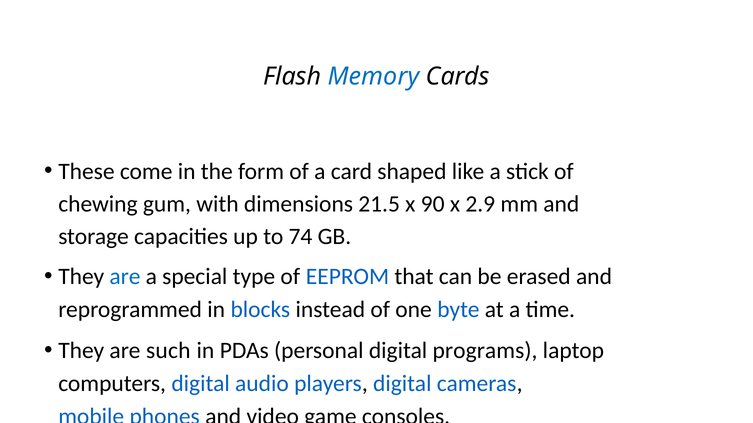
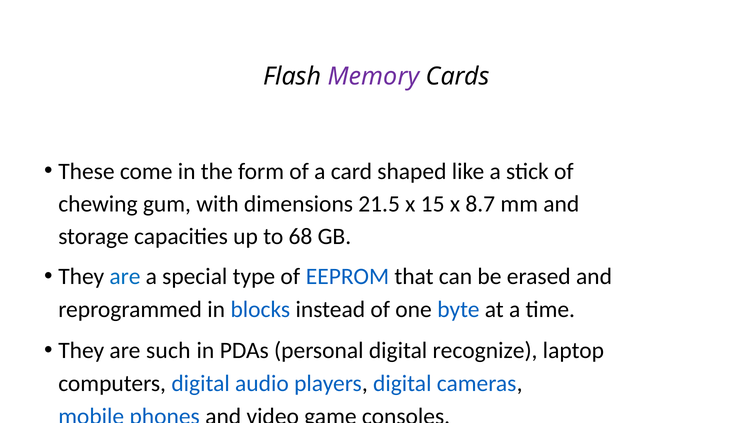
Memory colour: blue -> purple
90: 90 -> 15
2.9: 2.9 -> 8.7
74: 74 -> 68
programs: programs -> recognize
